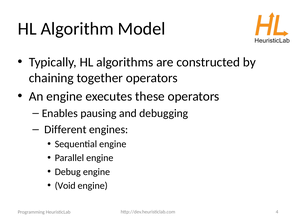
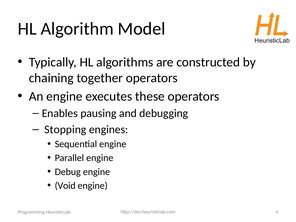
Different: Different -> Stopping
